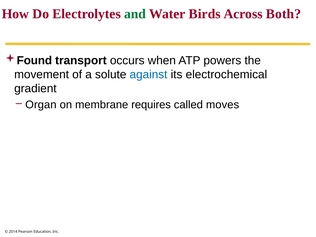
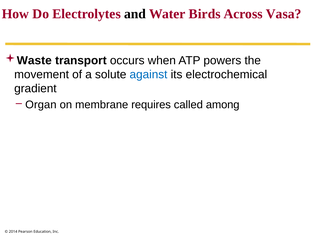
and colour: green -> black
Both: Both -> Vasa
Found: Found -> Waste
moves: moves -> among
